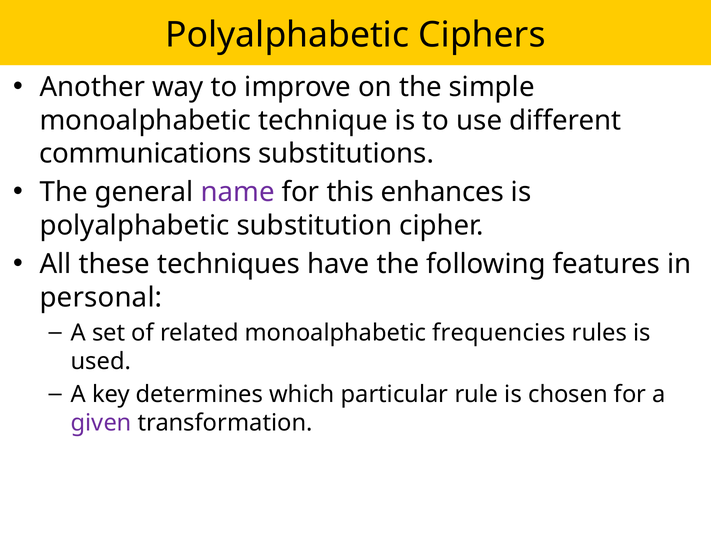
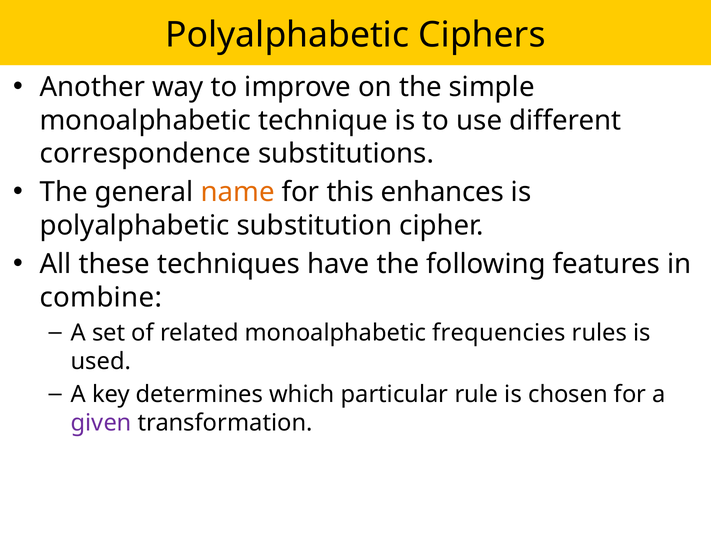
communications: communications -> correspondence
name colour: purple -> orange
personal: personal -> combine
